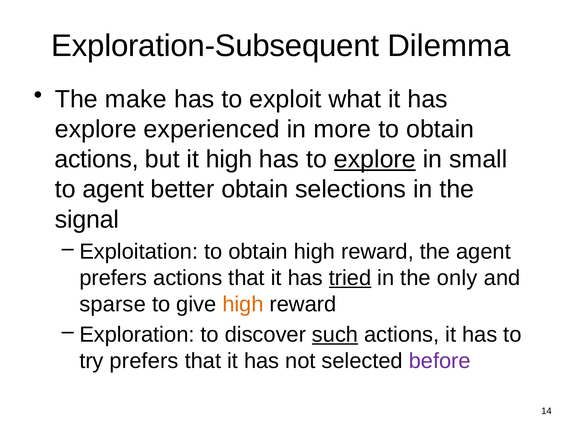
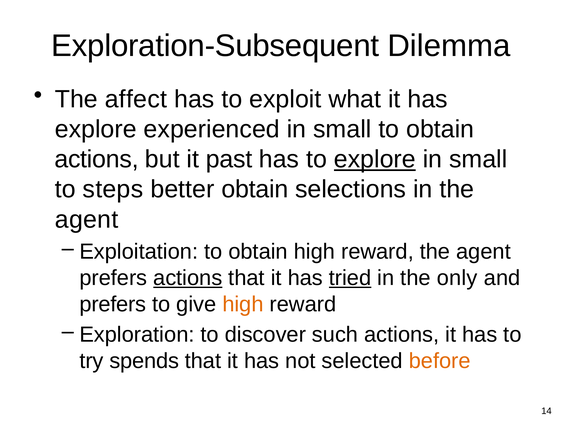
make: make -> affect
experienced in more: more -> small
it high: high -> past
to agent: agent -> steps
signal at (87, 219): signal -> agent
actions at (188, 278) underline: none -> present
sparse at (113, 304): sparse -> prefers
such underline: present -> none
try prefers: prefers -> spends
before colour: purple -> orange
